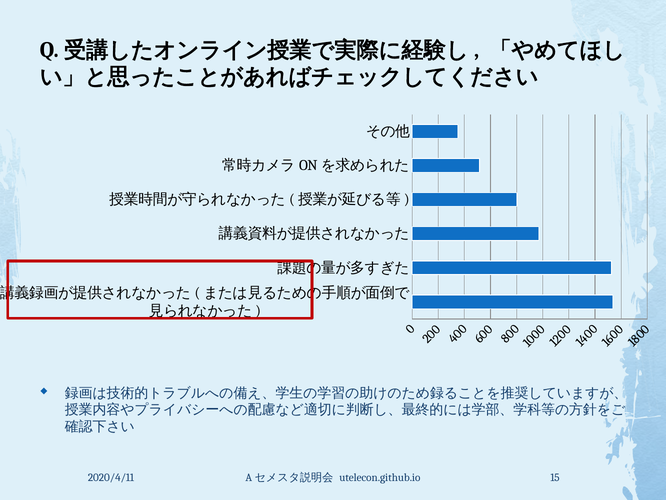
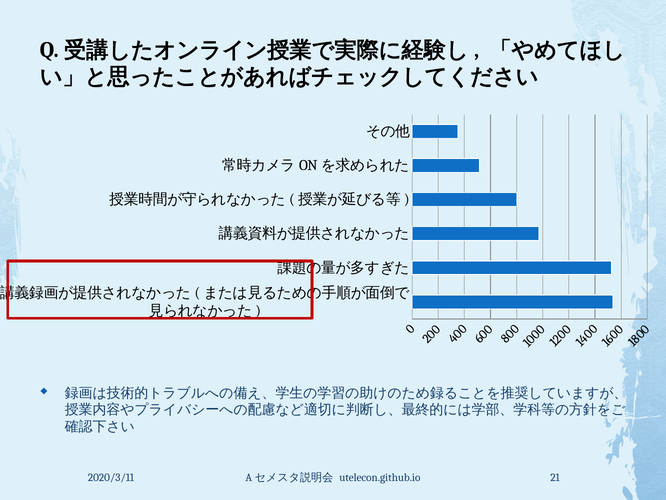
2020/4/11: 2020/4/11 -> 2020/3/11
15: 15 -> 21
